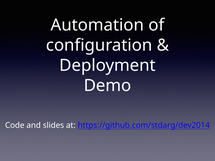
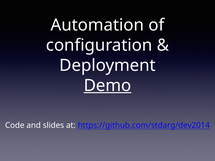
Demo underline: none -> present
